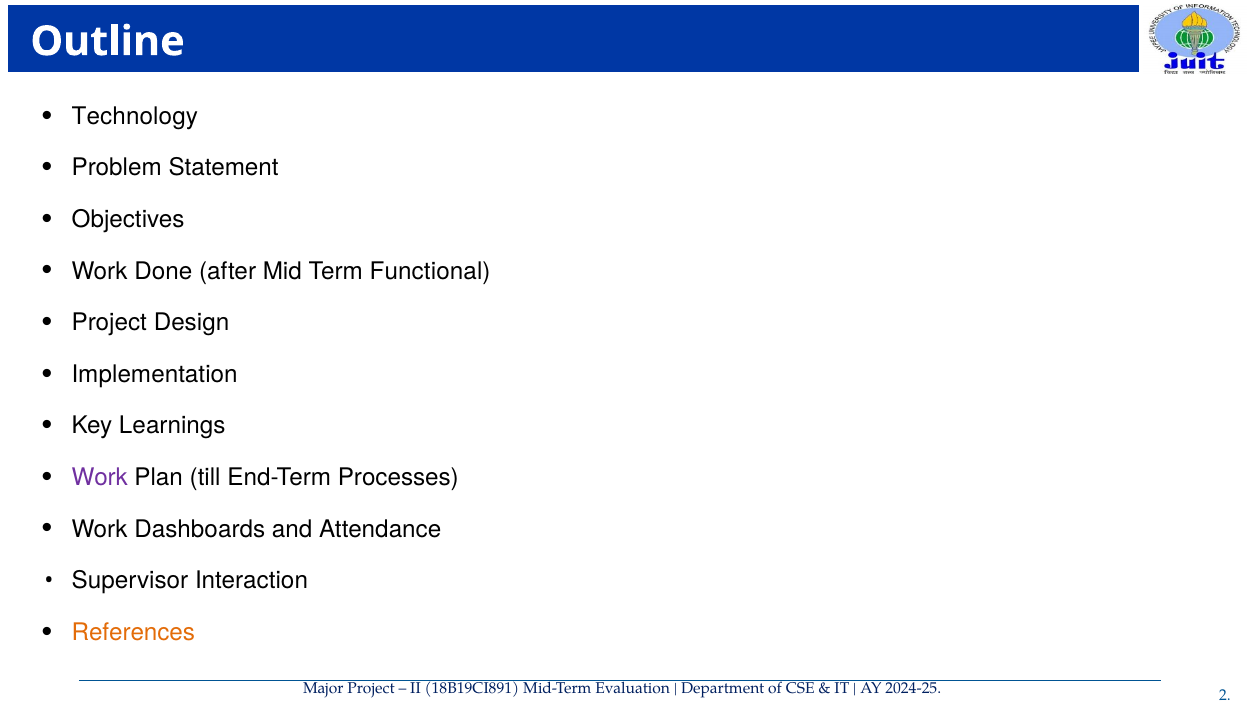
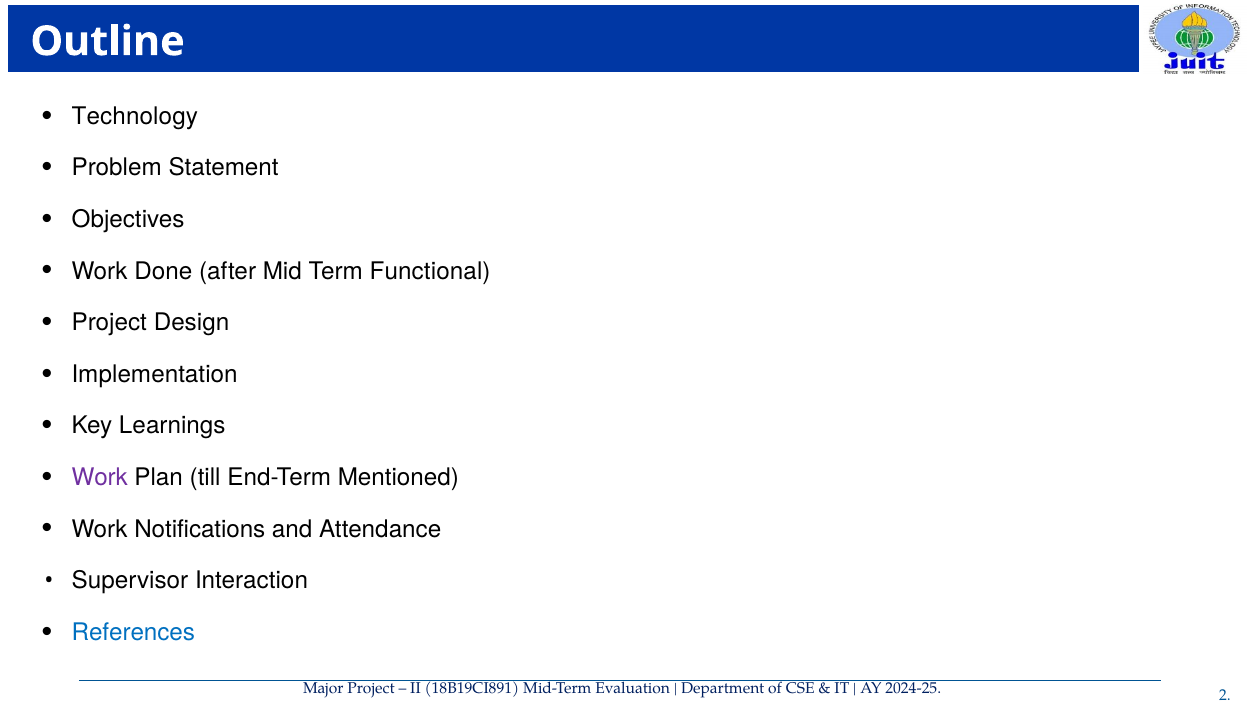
Processes: Processes -> Mentioned
Dashboards: Dashboards -> Notifications
References colour: orange -> blue
